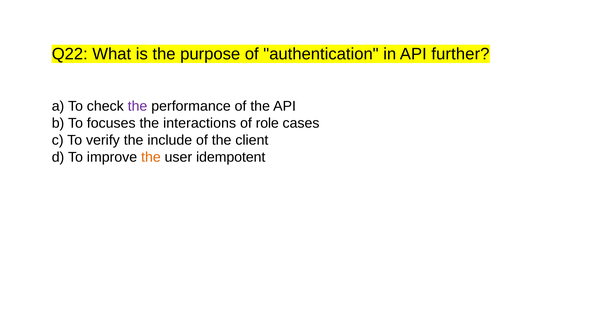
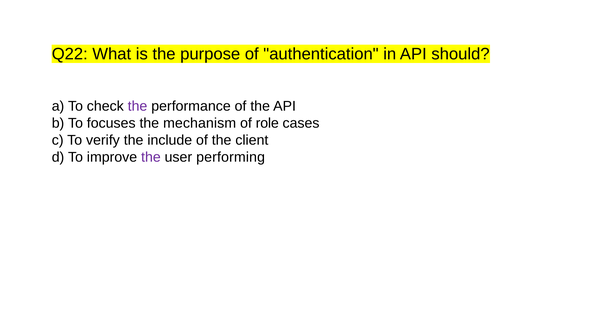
further: further -> should
interactions: interactions -> mechanism
the at (151, 157) colour: orange -> purple
idempotent: idempotent -> performing
